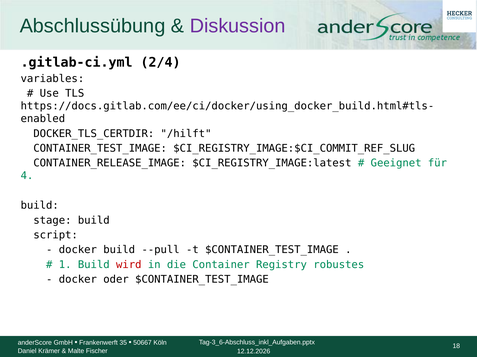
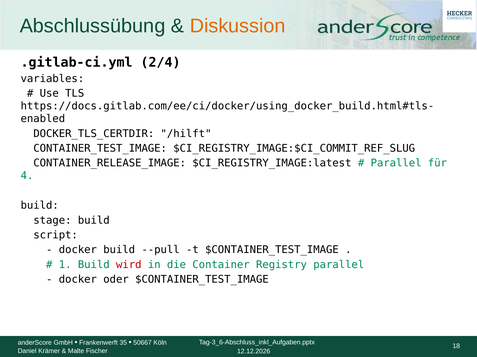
Diskussion colour: purple -> orange
Geeignet at (396, 163): Geeignet -> Parallel
Registry robustes: robustes -> parallel
